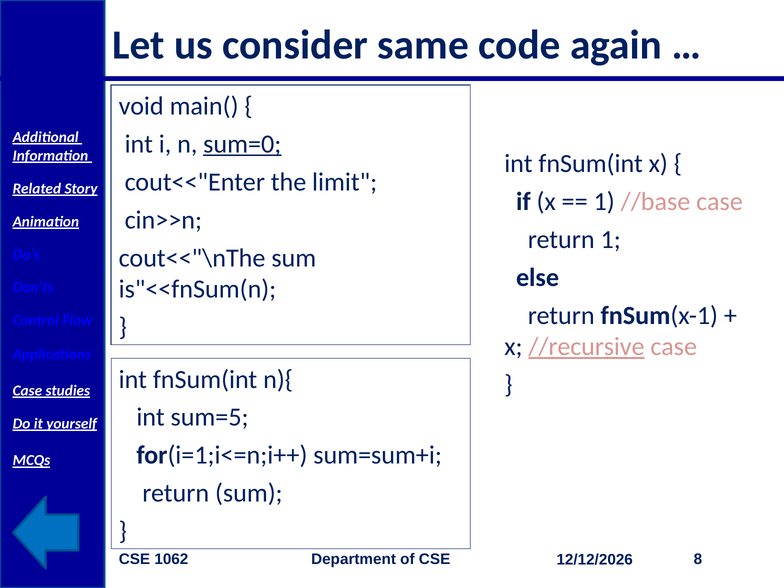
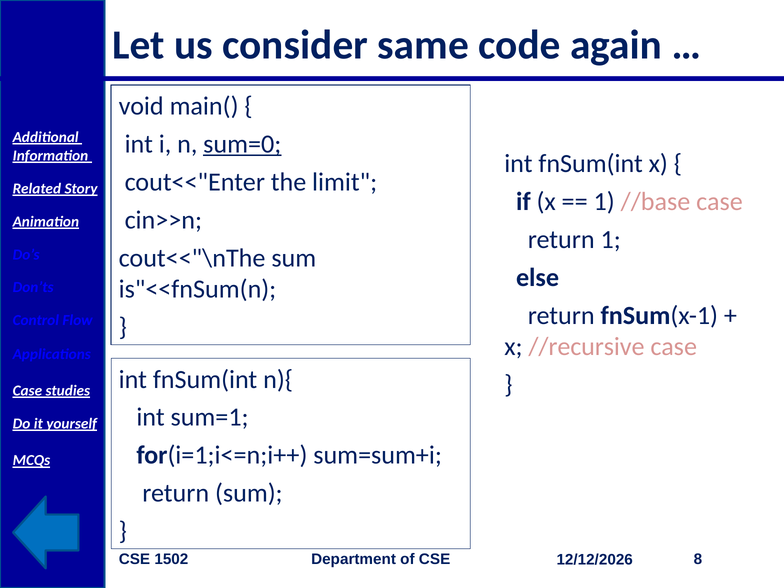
//recursive underline: present -> none
sum=5: sum=5 -> sum=1
1062: 1062 -> 1502
